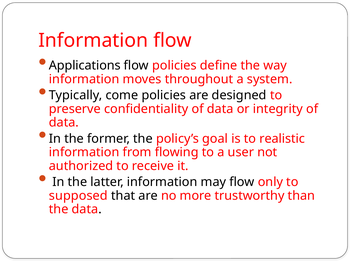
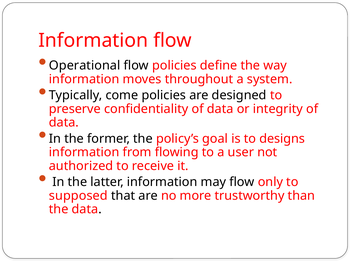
Applications: Applications -> Operational
realistic: realistic -> designs
